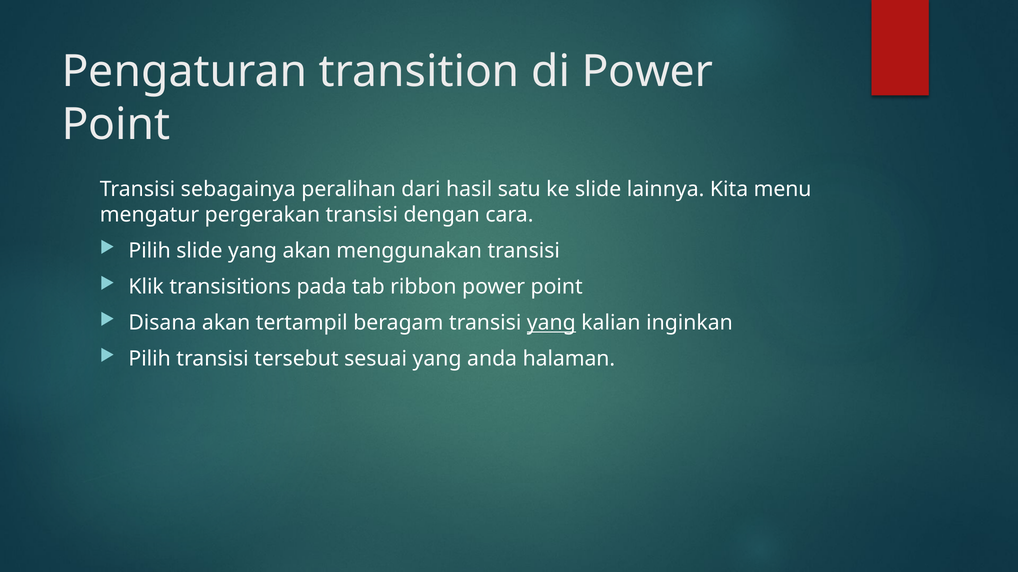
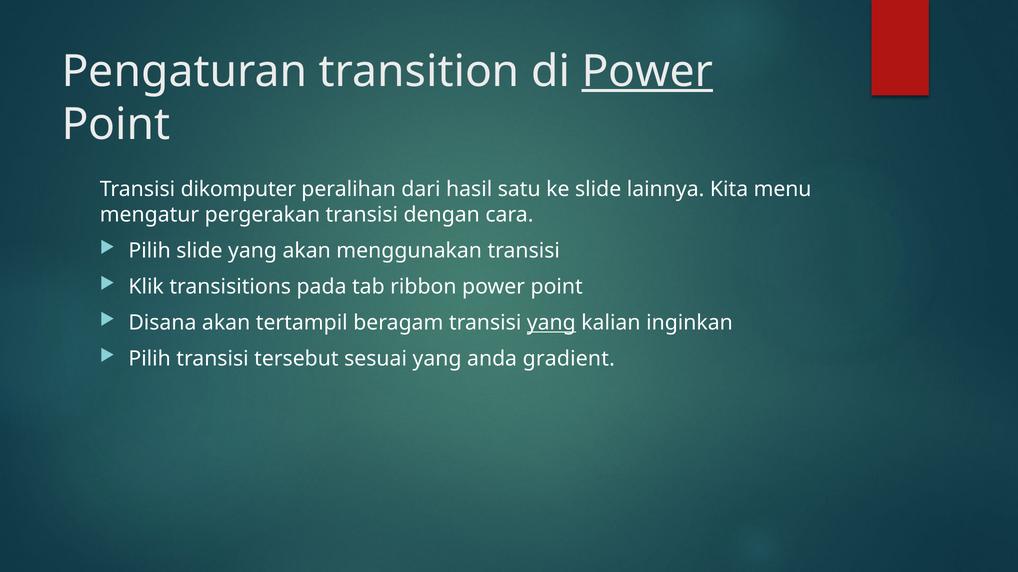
Power at (647, 71) underline: none -> present
sebagainya: sebagainya -> dikomputer
halaman: halaman -> gradient
